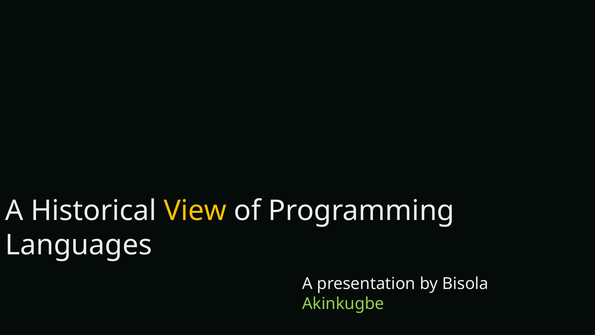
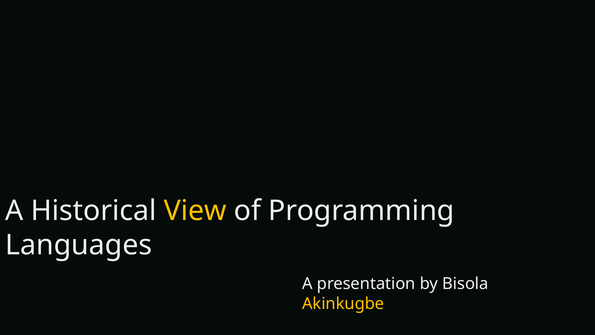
Akinkugbe colour: light green -> yellow
